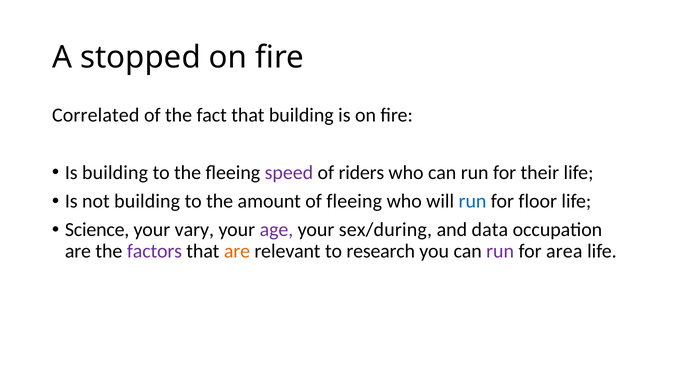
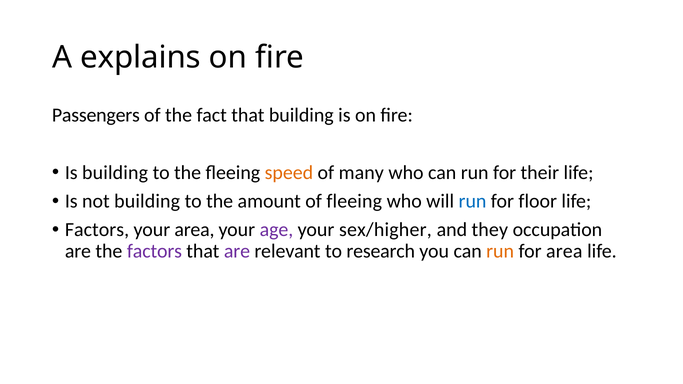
stopped: stopped -> explains
Correlated: Correlated -> Passengers
speed colour: purple -> orange
riders: riders -> many
Science at (97, 230): Science -> Factors
your vary: vary -> area
sex/during: sex/during -> sex/higher
data: data -> they
are at (237, 252) colour: orange -> purple
run at (500, 252) colour: purple -> orange
